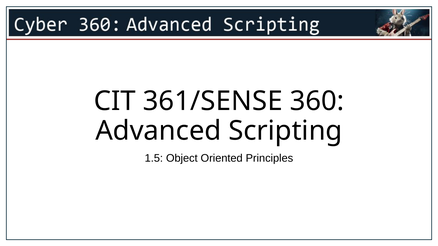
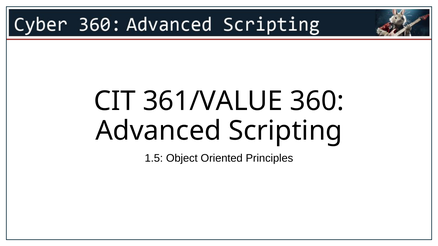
361/SENSE: 361/SENSE -> 361/VALUE
